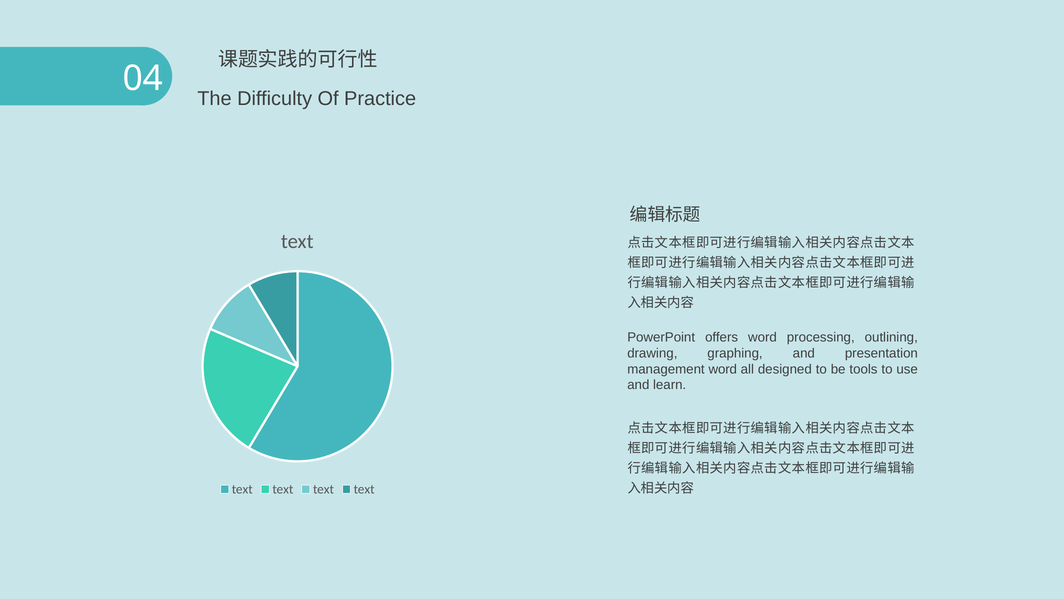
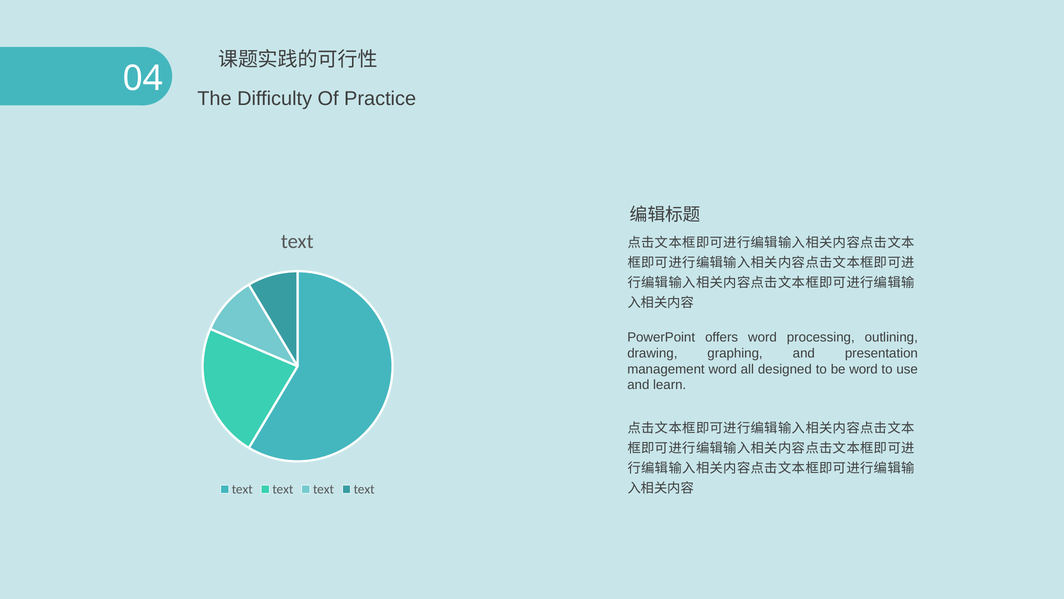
be tools: tools -> word
